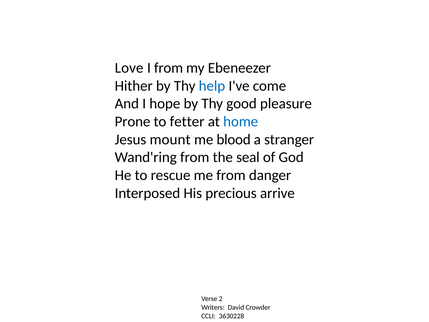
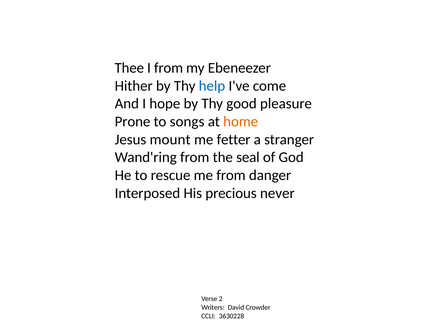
Love: Love -> Thee
fetter: fetter -> songs
home colour: blue -> orange
blood: blood -> fetter
arrive: arrive -> never
